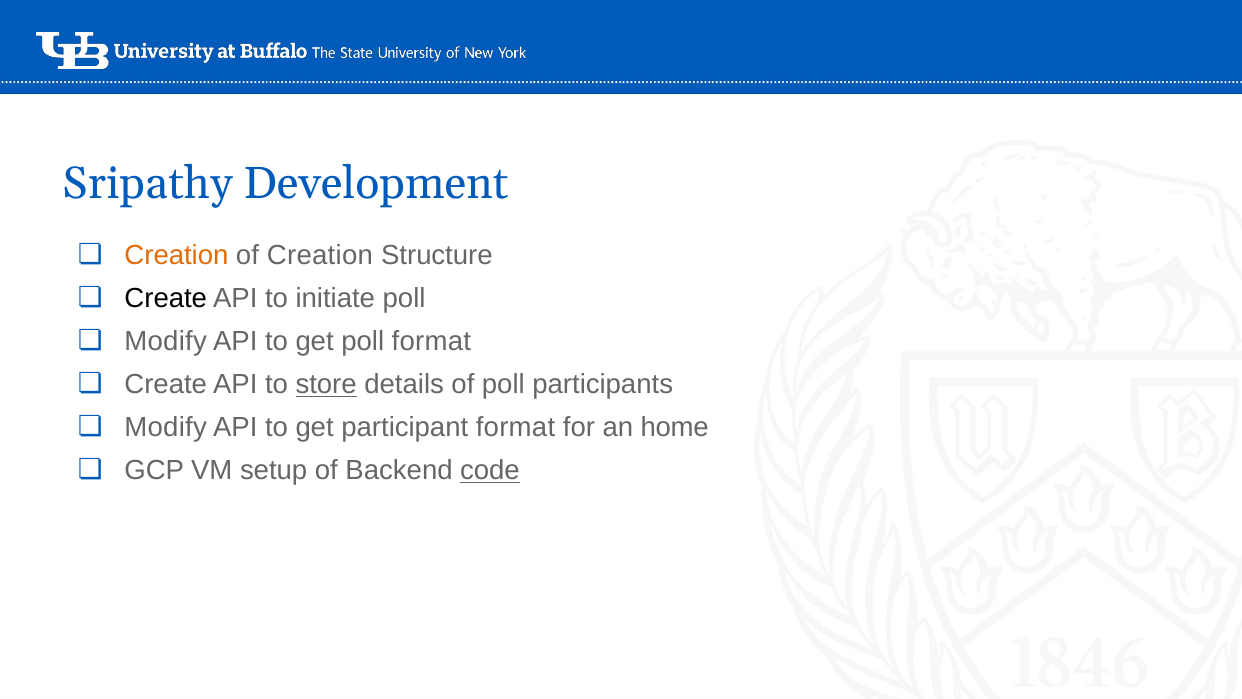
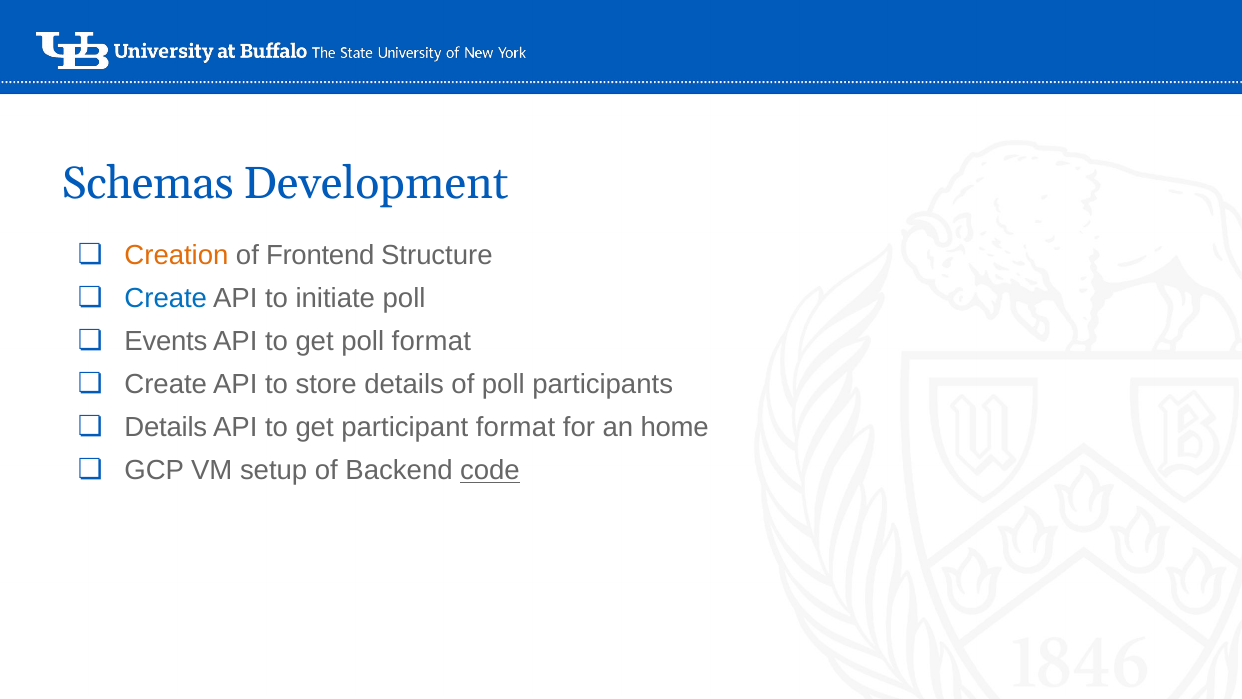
Sripathy: Sripathy -> Schemas
of Creation: Creation -> Frontend
Create at (166, 299) colour: black -> blue
Modify at (166, 341): Modify -> Events
store underline: present -> none
Modify at (166, 427): Modify -> Details
